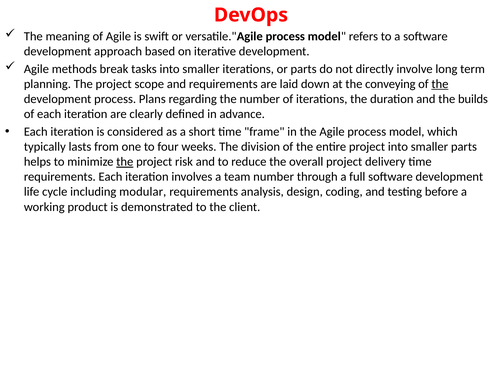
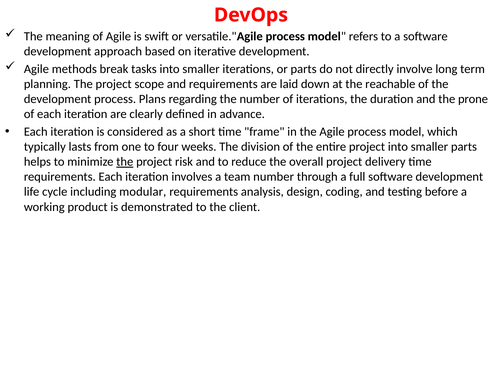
conveying: conveying -> reachable
the at (440, 84) underline: present -> none
builds: builds -> prone
